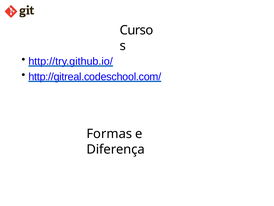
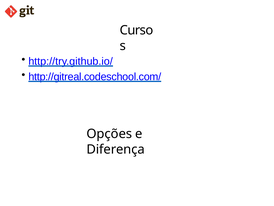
Formas: Formas -> Opções
